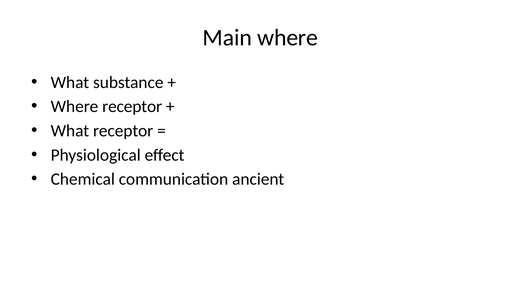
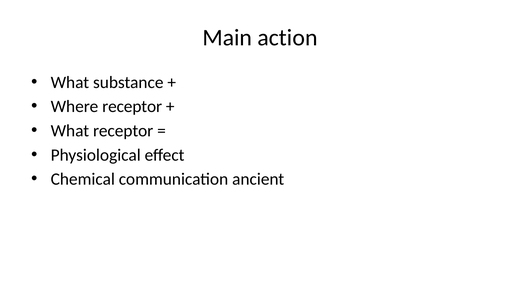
Main where: where -> action
